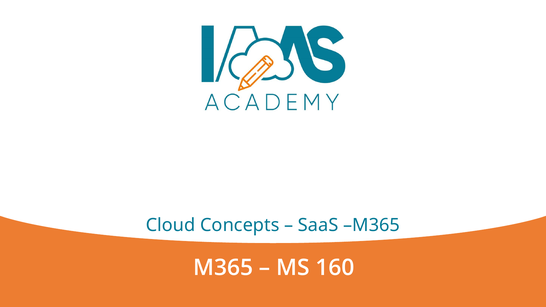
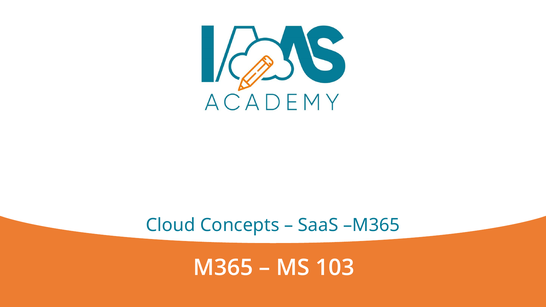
160: 160 -> 103
